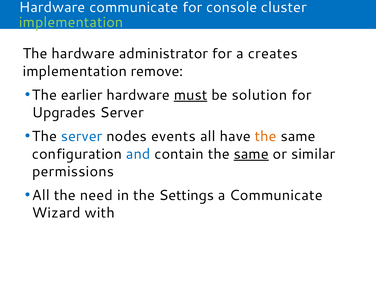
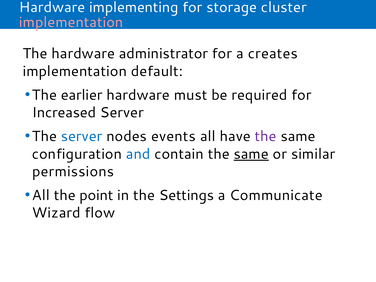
Hardware communicate: communicate -> implementing
console: console -> storage
implementation at (71, 22) colour: light green -> pink
remove: remove -> default
must underline: present -> none
solution: solution -> required
Upgrades: Upgrades -> Increased
the at (266, 136) colour: orange -> purple
need: need -> point
with: with -> flow
